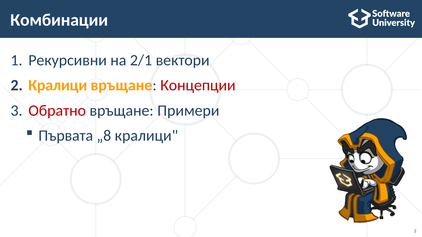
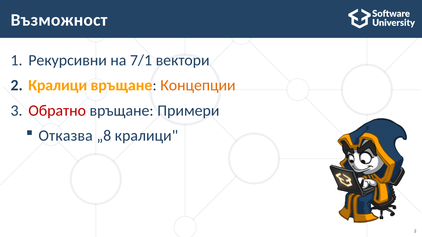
Комбинации: Комбинации -> Възможност
2/1: 2/1 -> 7/1
Концепции colour: red -> orange
Първата: Първата -> Отказва
